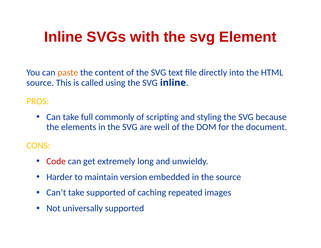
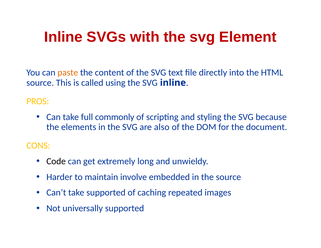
well: well -> also
Code colour: red -> black
version: version -> involve
